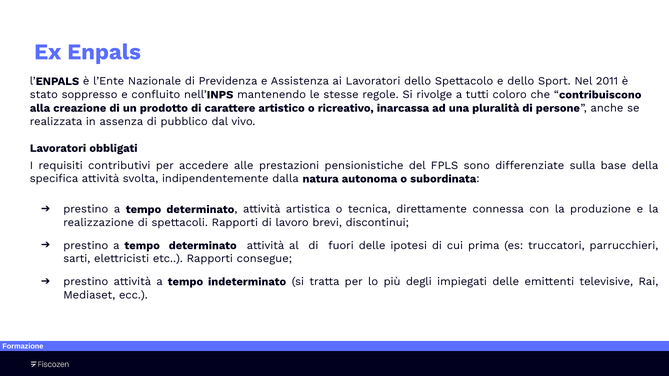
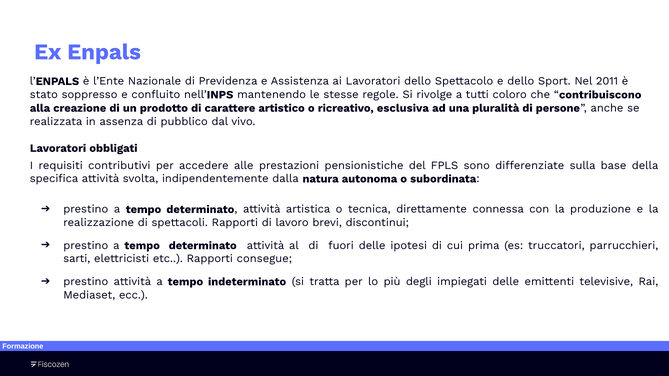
inarcassa: inarcassa -> esclusiva
